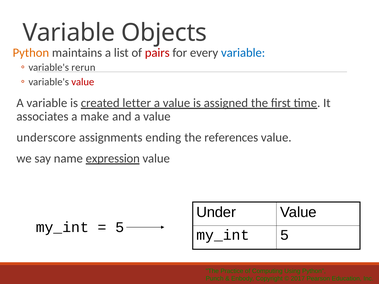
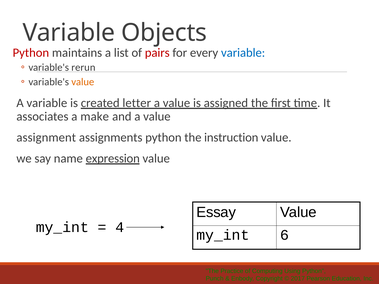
Python at (31, 53) colour: orange -> red
value at (83, 82) colour: red -> orange
underscore: underscore -> assignment
assignments ending: ending -> python
references: references -> instruction
Under: Under -> Essay
5 at (120, 228): 5 -> 4
my_int 5: 5 -> 6
